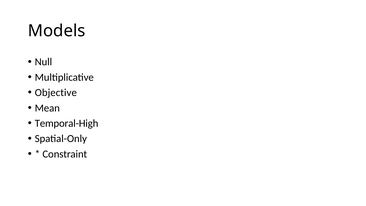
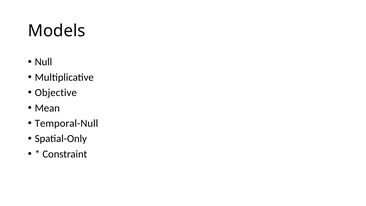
Temporal-High: Temporal-High -> Temporal-Null
